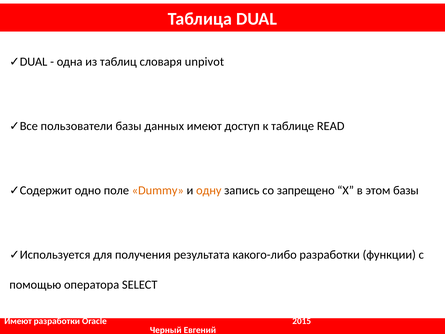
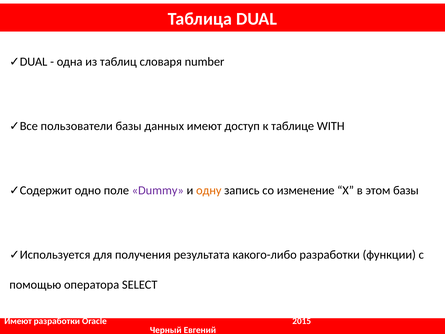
unpivot: unpivot -> number
READ: READ -> WITH
Dummy colour: orange -> purple
запрещено: запрещено -> изменение
